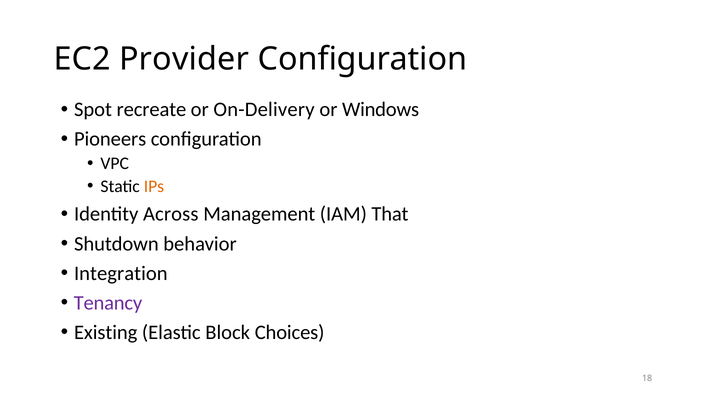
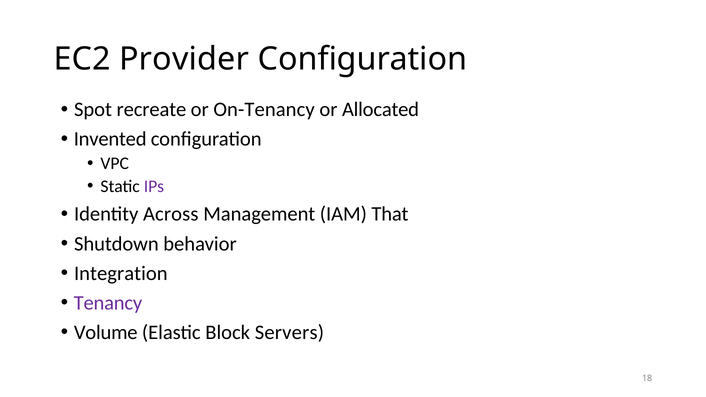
On-Delivery: On-Delivery -> On-Tenancy
Windows: Windows -> Allocated
Pioneers: Pioneers -> Invented
IPs colour: orange -> purple
Existing: Existing -> Volume
Choices: Choices -> Servers
